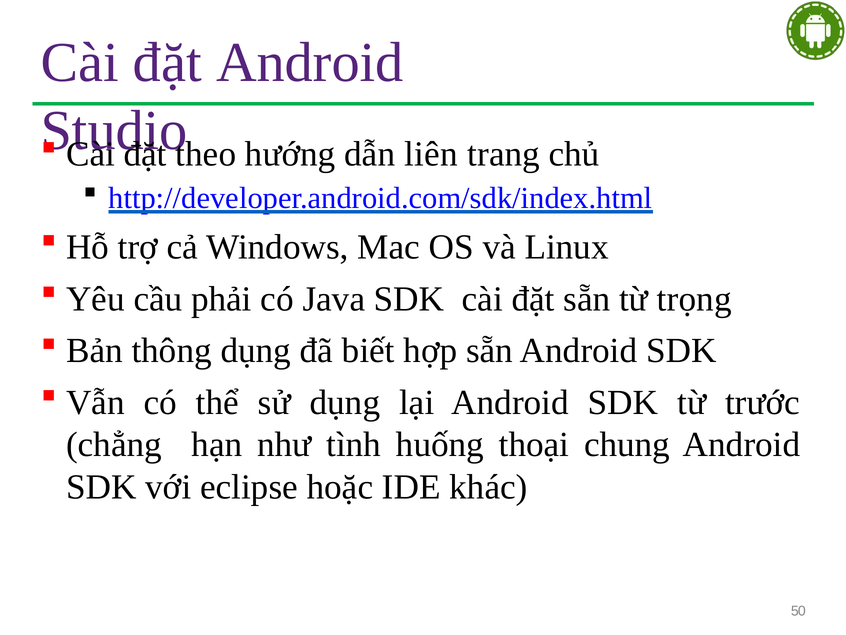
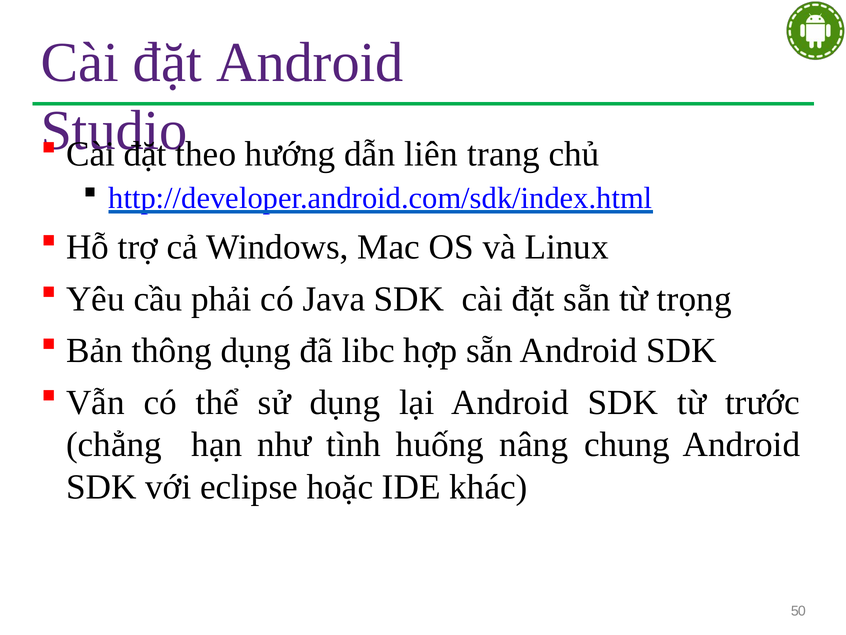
biết: biết -> libc
thoại: thoại -> nâng
